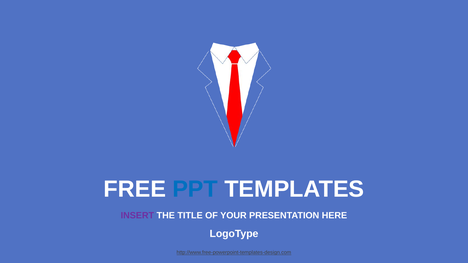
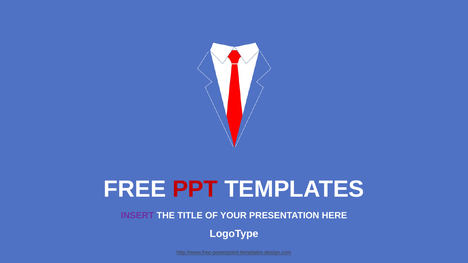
PPT colour: blue -> red
